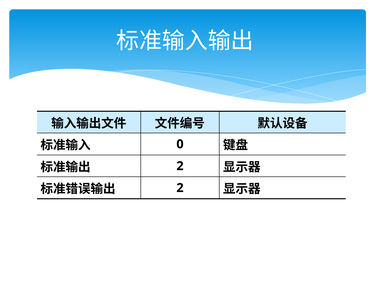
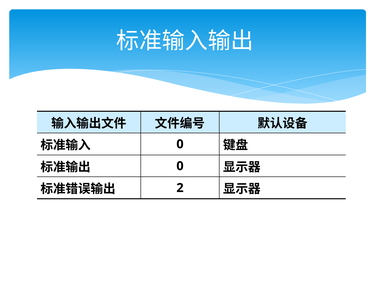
2 at (180, 166): 2 -> 0
